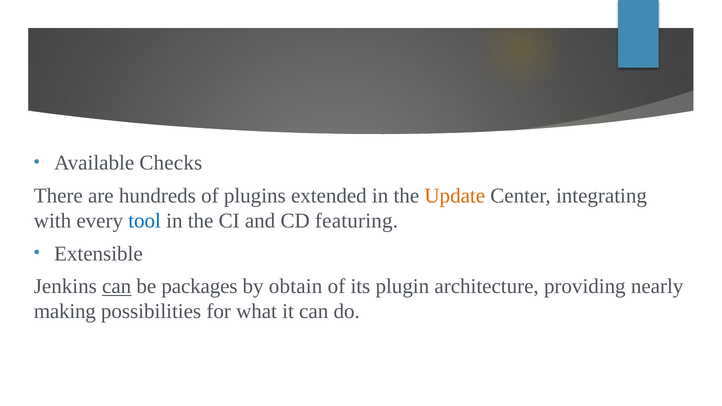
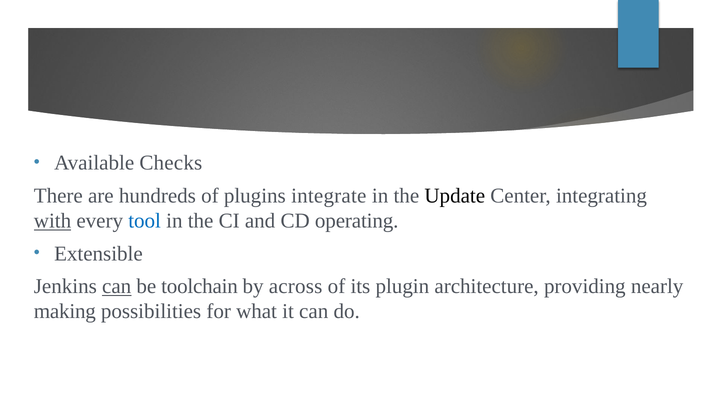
extended: extended -> integrate
Update colour: orange -> black
with underline: none -> present
featuring: featuring -> operating
packages: packages -> toolchain
obtain: obtain -> across
